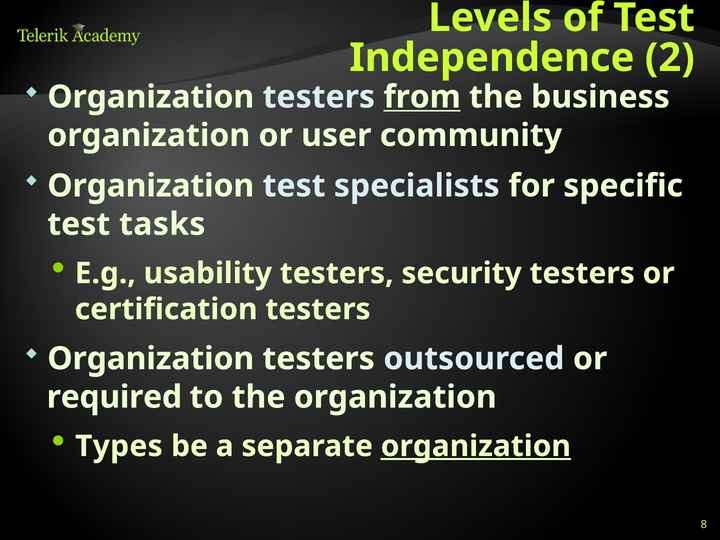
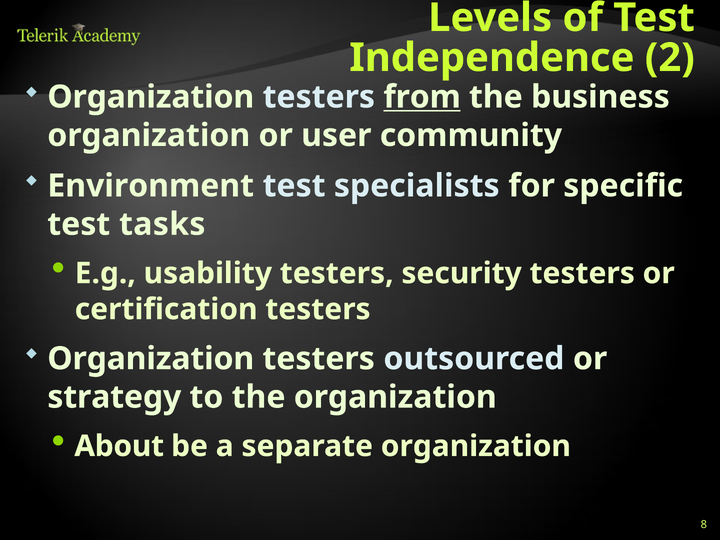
Organization at (151, 186): Organization -> Environment
required: required -> strategy
Types: Types -> About
organization at (476, 446) underline: present -> none
